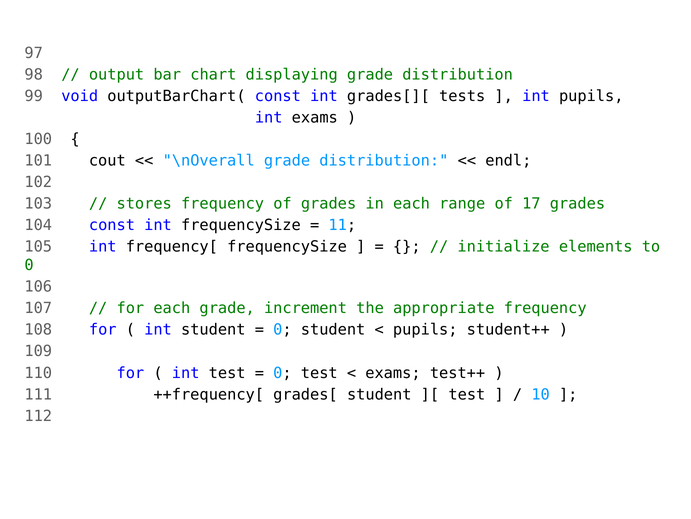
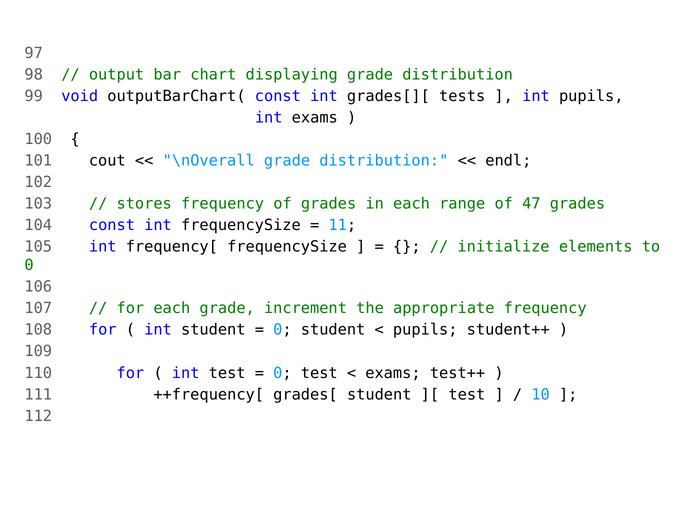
17: 17 -> 47
